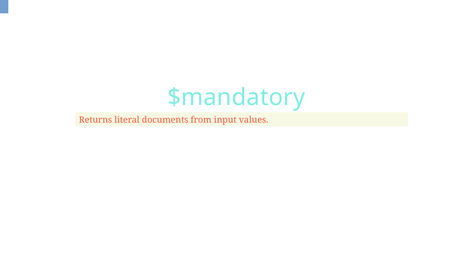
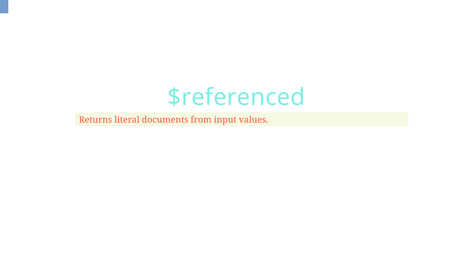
$mandatory: $mandatory -> $referenced
